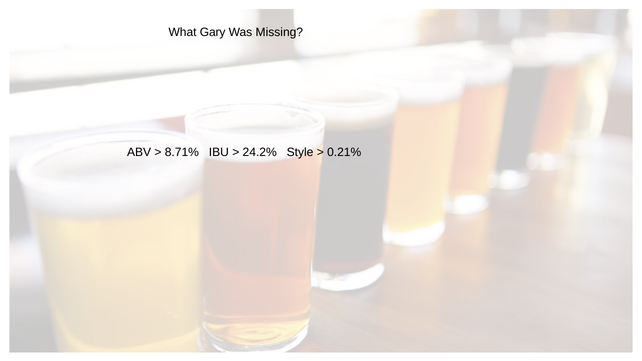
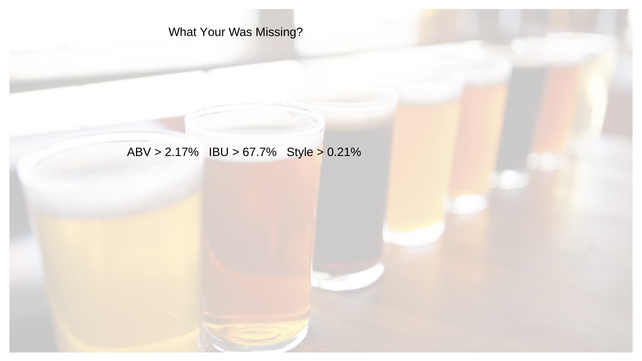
Gary: Gary -> Your
8.71%: 8.71% -> 2.17%
24.2%: 24.2% -> 67.7%
